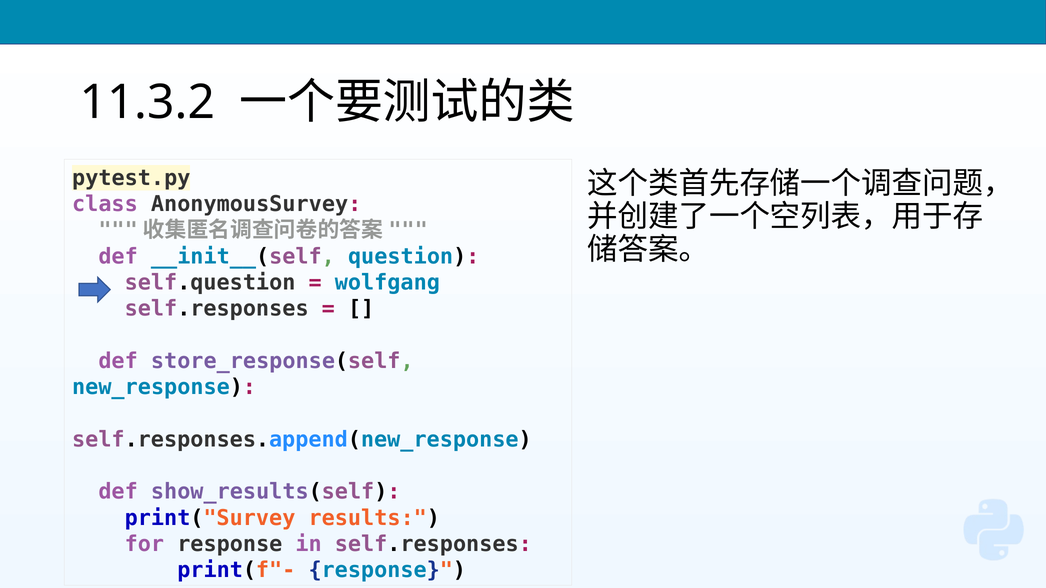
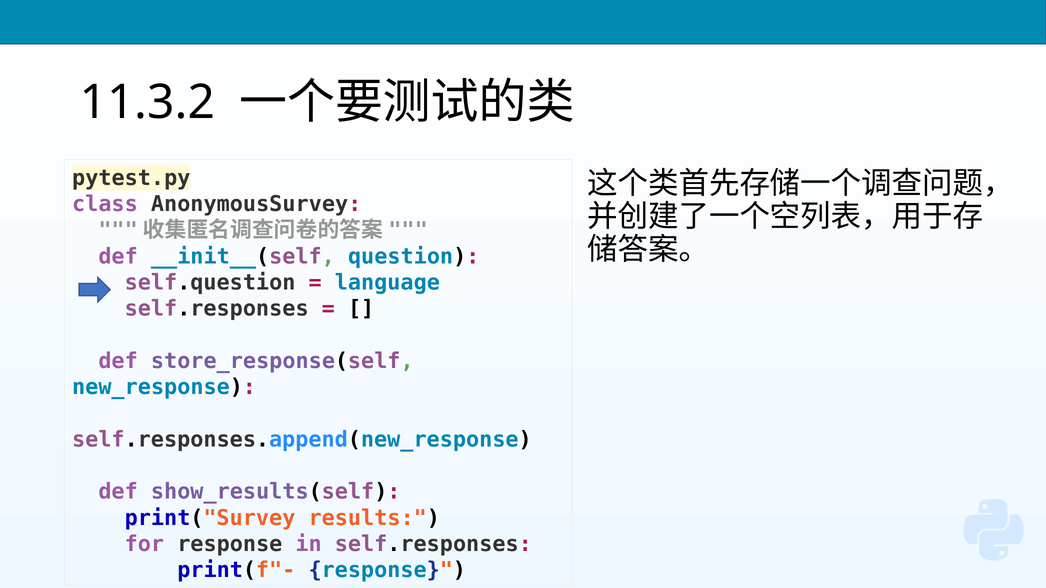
wolfgang: wolfgang -> language
